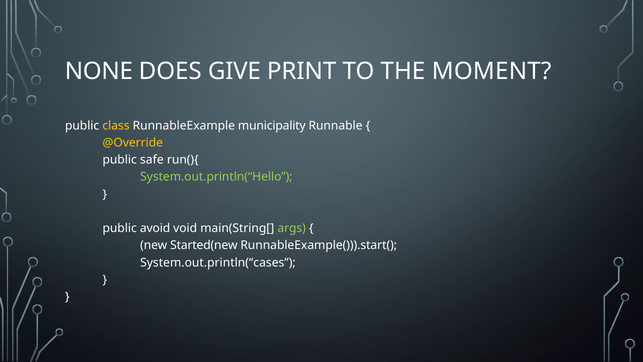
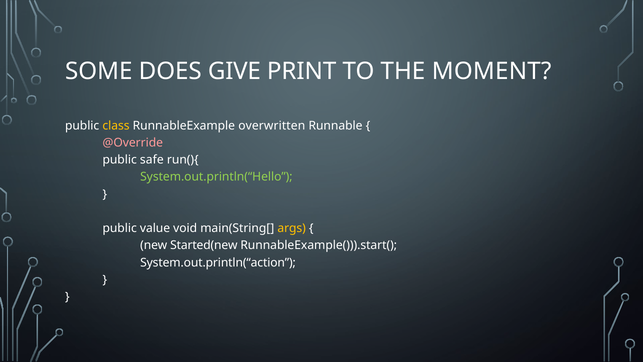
NONE: NONE -> SOME
municipality: municipality -> overwritten
@Override colour: yellow -> pink
avoid: avoid -> value
args colour: light green -> yellow
System.out.println(“cases: System.out.println(“cases -> System.out.println(“action
